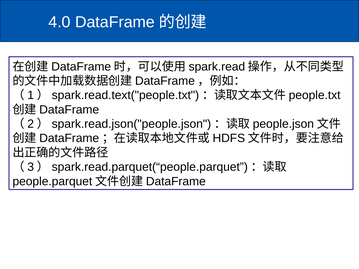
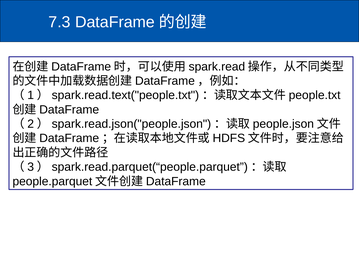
4.0: 4.0 -> 7.3
